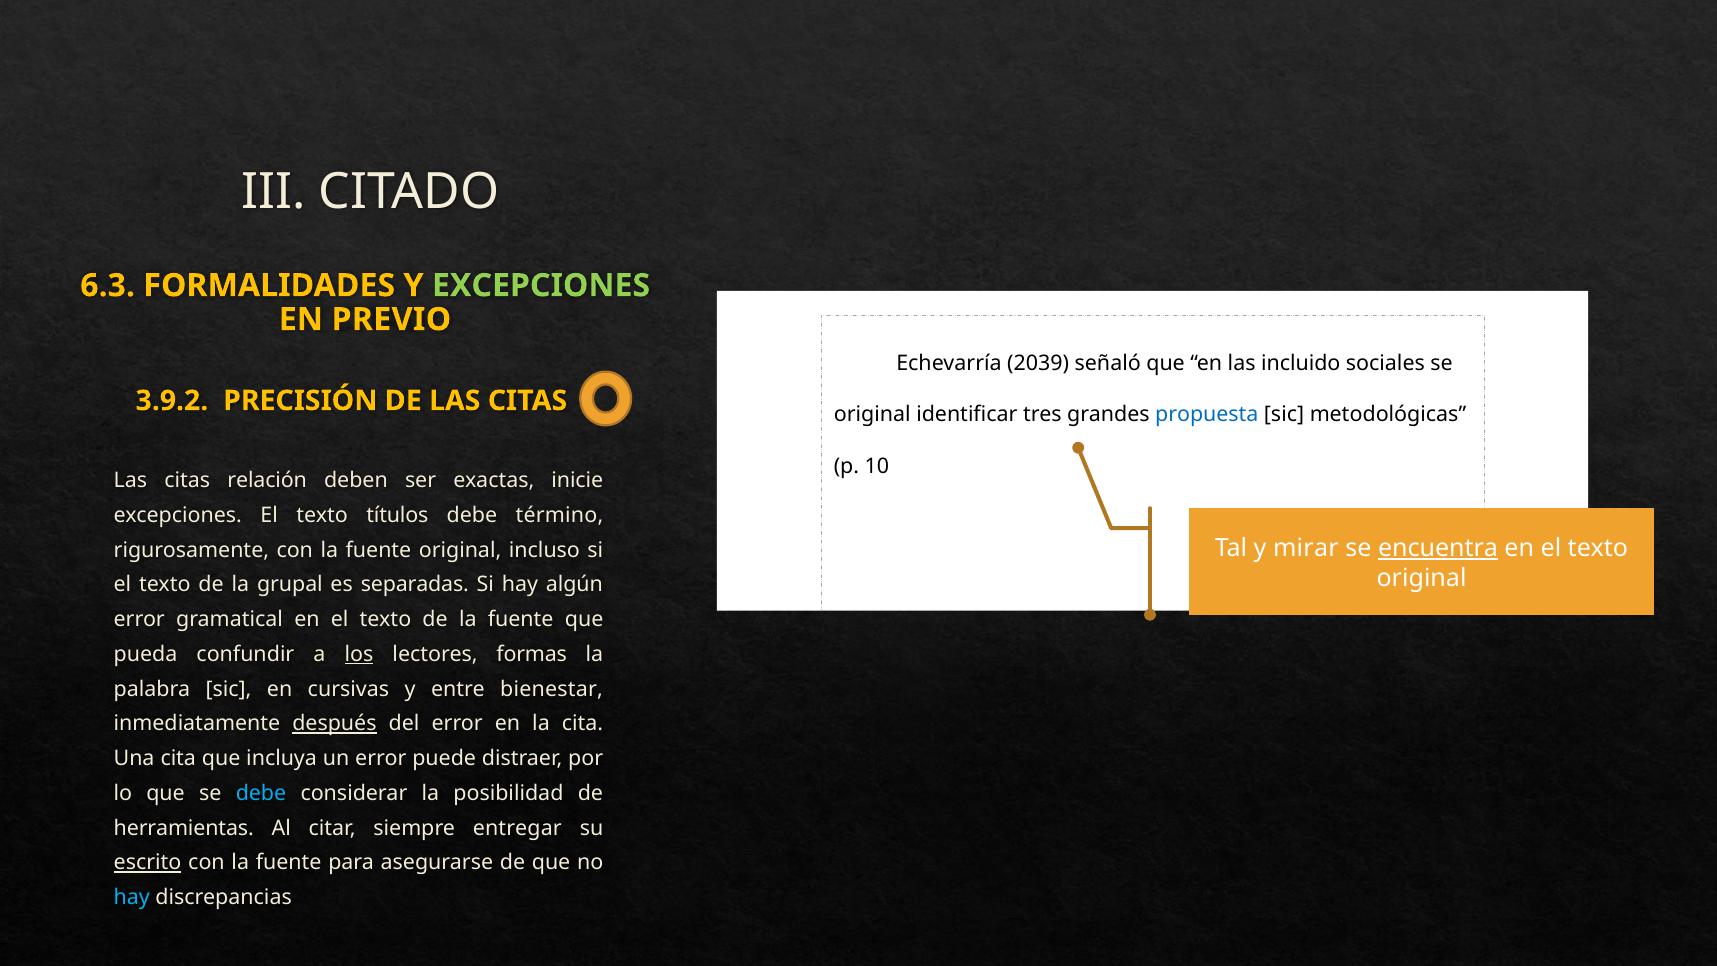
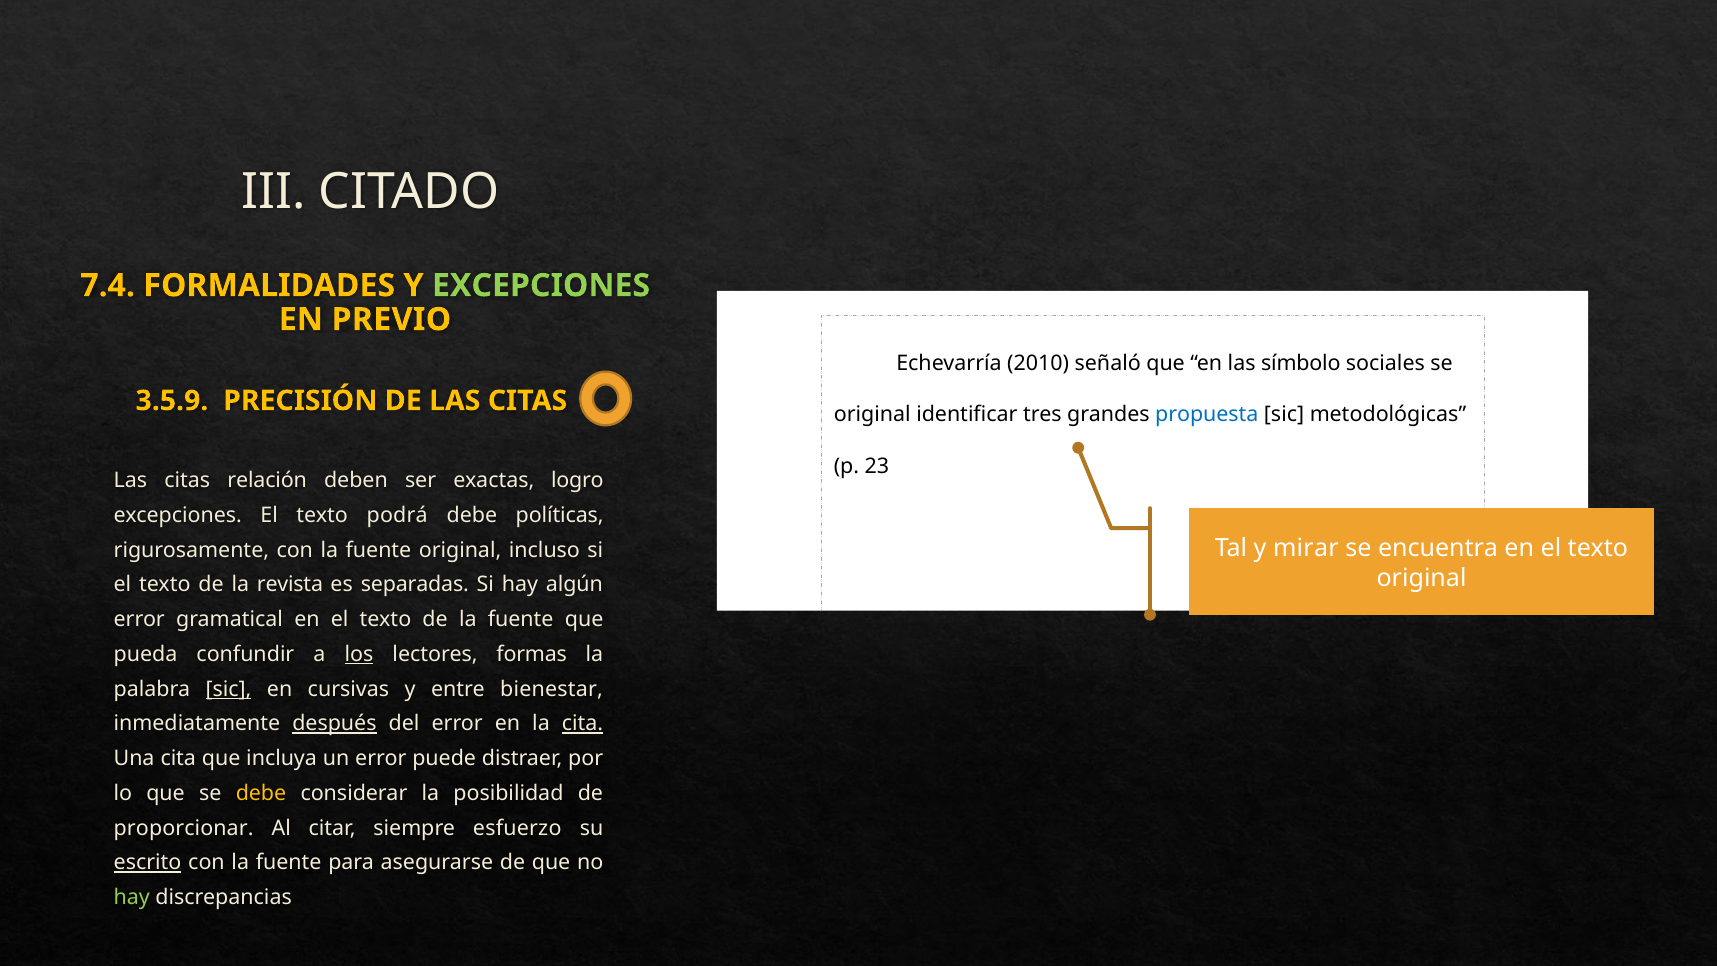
6.3: 6.3 -> 7.4
2039: 2039 -> 2010
incluido: incluido -> símbolo
3.9.2: 3.9.2 -> 3.5.9
10: 10 -> 23
inicie: inicie -> logro
títulos: títulos -> podrá
término: término -> políticas
encuentra underline: present -> none
grupal: grupal -> revista
sic at (228, 689) underline: none -> present
cita at (582, 724) underline: none -> present
debe at (261, 793) colour: light blue -> yellow
herramientas: herramientas -> proporcionar
entregar: entregar -> esfuerzo
hay at (132, 897) colour: light blue -> light green
